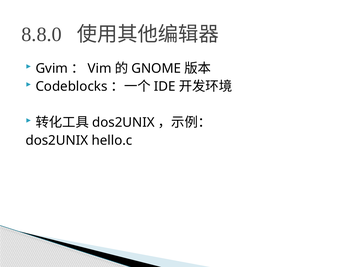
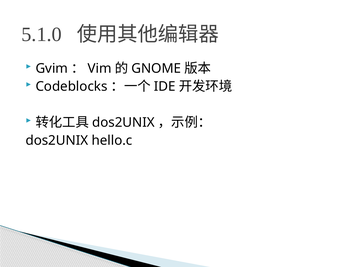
8.8.0: 8.8.0 -> 5.1.0
